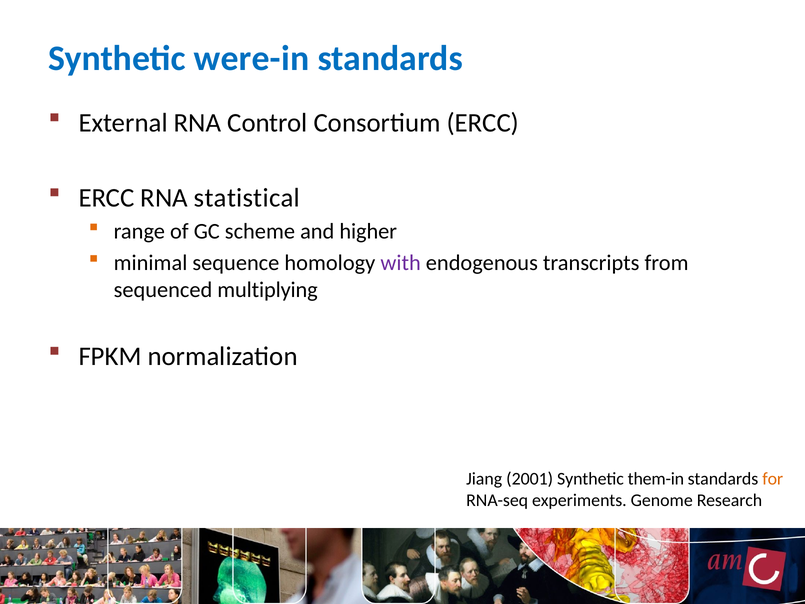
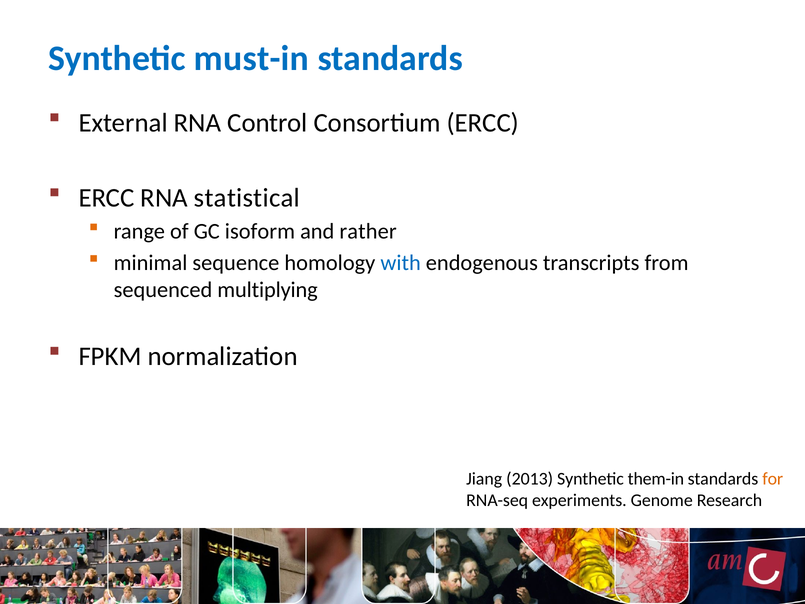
were-in: were-in -> must-in
scheme: scheme -> isoform
higher: higher -> rather
with colour: purple -> blue
2001: 2001 -> 2013
